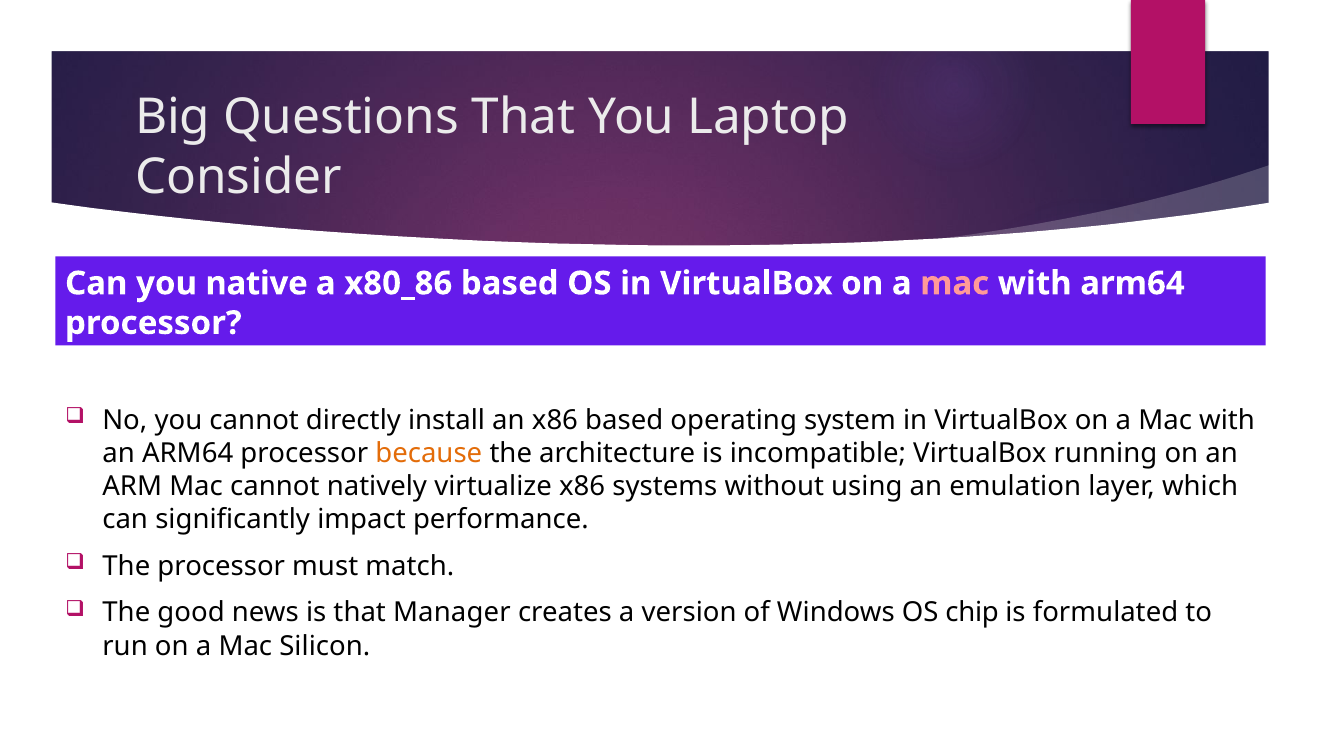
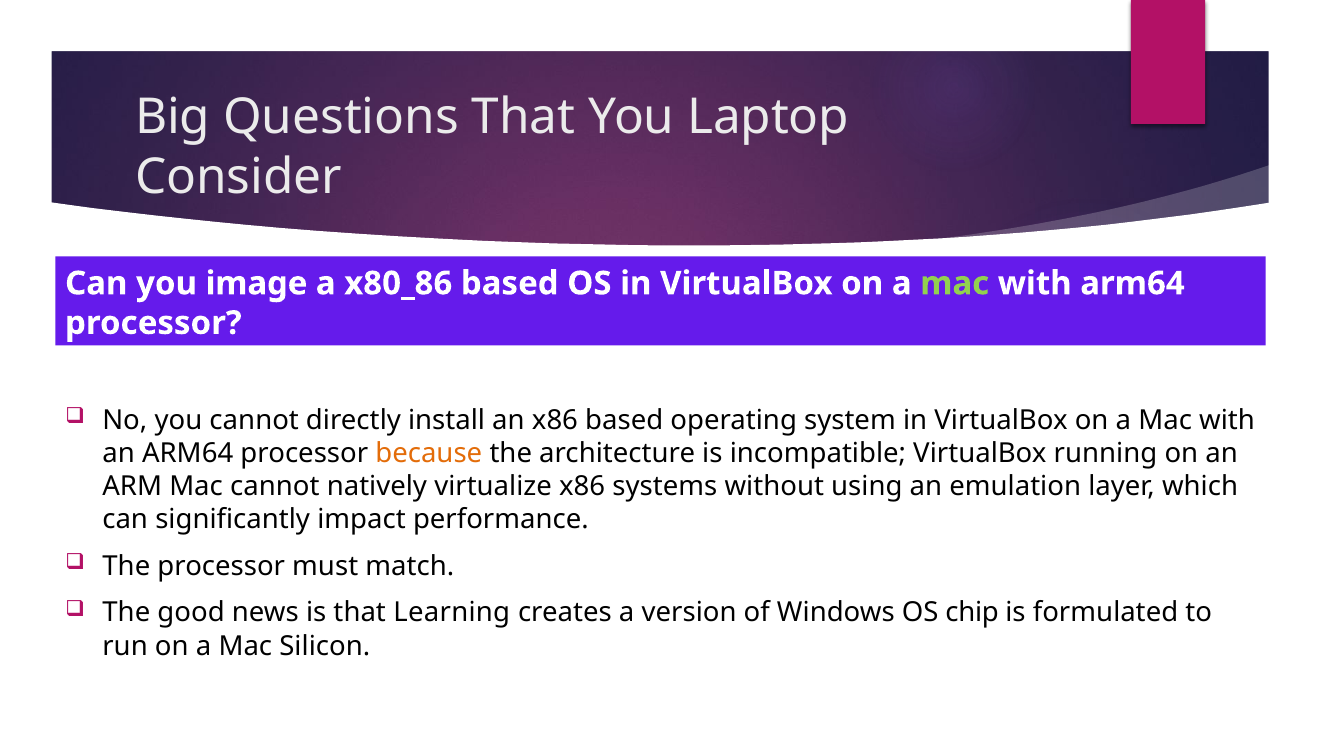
native: native -> image
mac at (955, 283) colour: pink -> light green
Manager: Manager -> Learning
